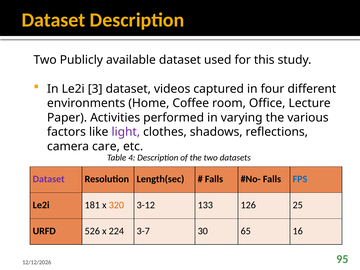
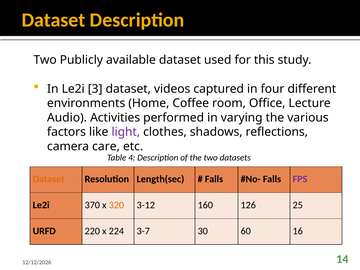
Paper: Paper -> Audio
Dataset at (49, 179) colour: purple -> orange
FPS colour: blue -> purple
181: 181 -> 370
133: 133 -> 160
526: 526 -> 220
65: 65 -> 60
95: 95 -> 14
